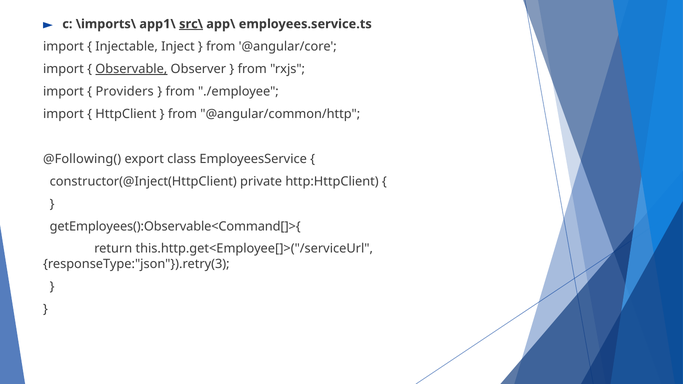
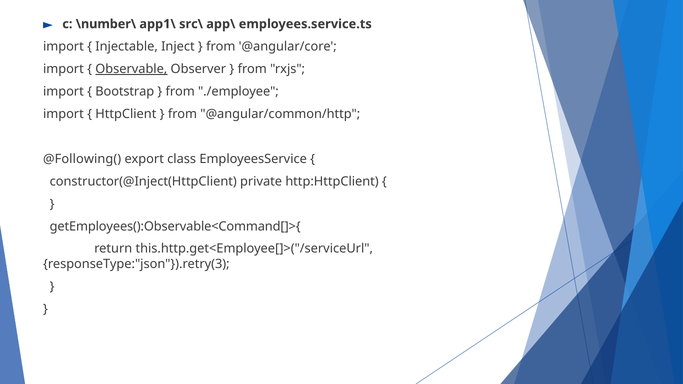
\imports\: \imports\ -> \number\
src\ underline: present -> none
Providers: Providers -> Bootstrap
